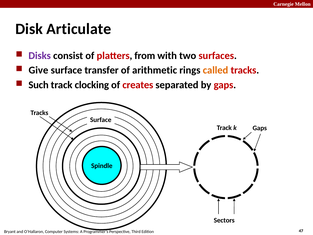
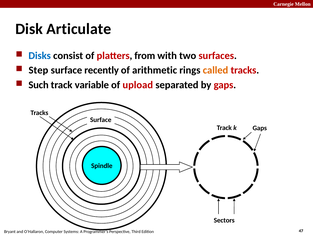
Disks colour: purple -> blue
Give: Give -> Step
transfer: transfer -> recently
clocking: clocking -> variable
creates: creates -> upload
